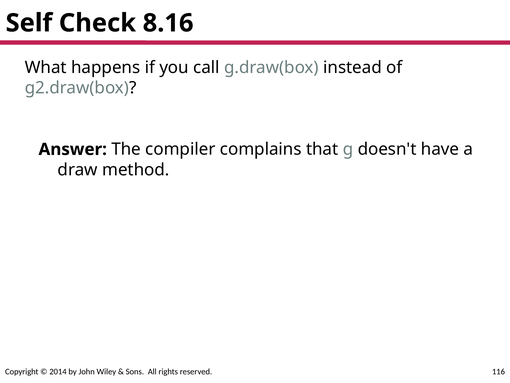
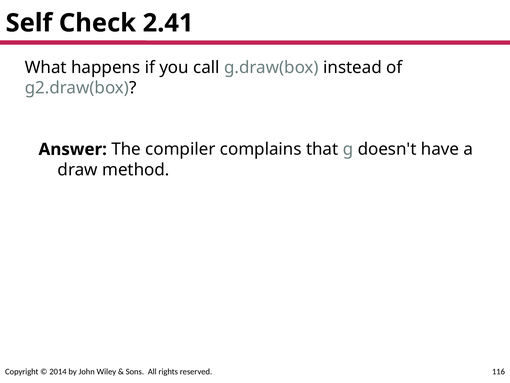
8.16: 8.16 -> 2.41
